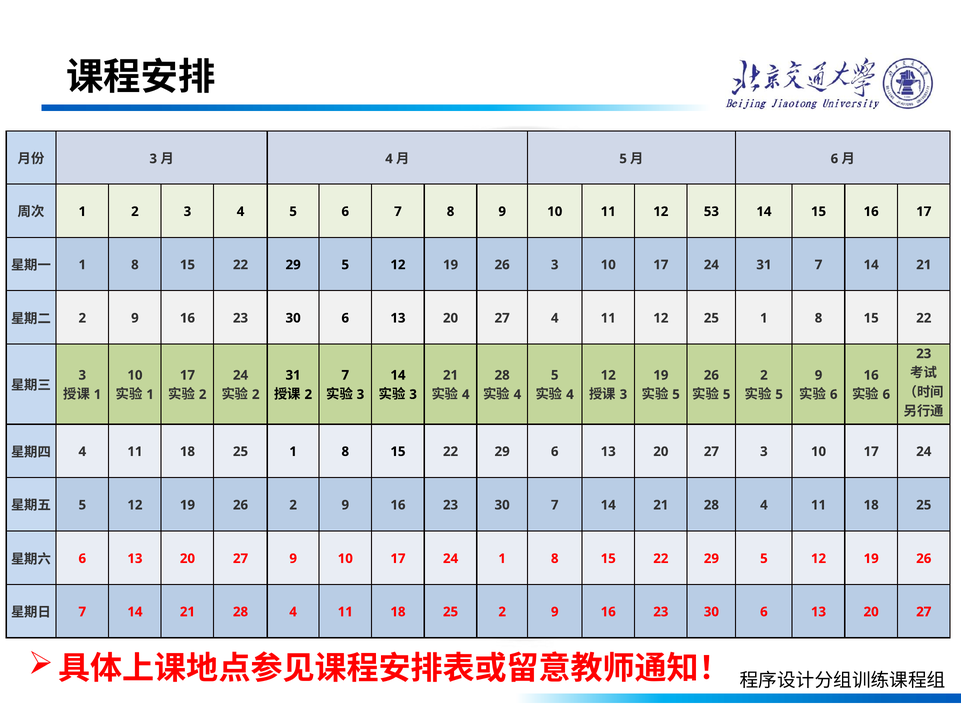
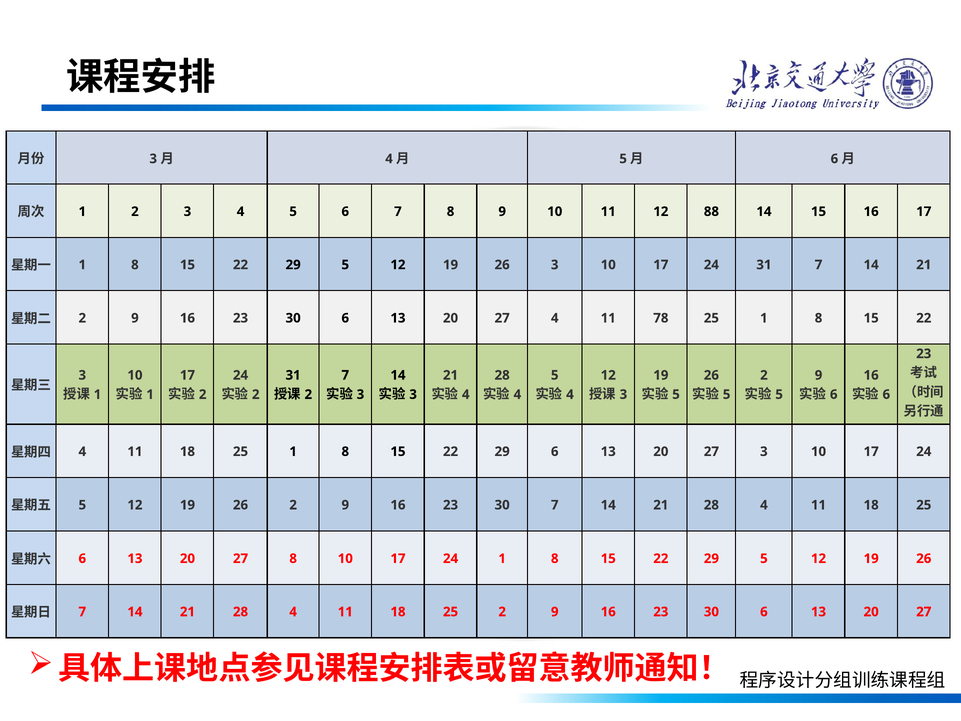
53: 53 -> 88
4 11 12: 12 -> 78
27 9: 9 -> 8
